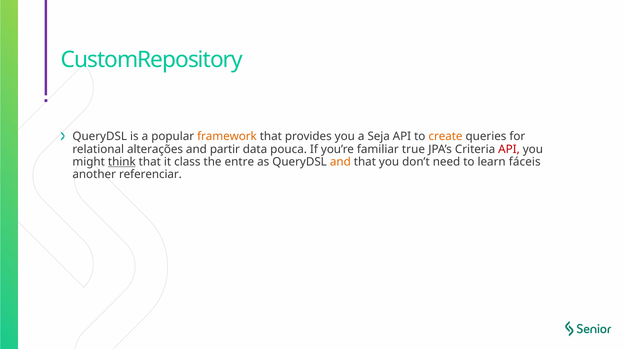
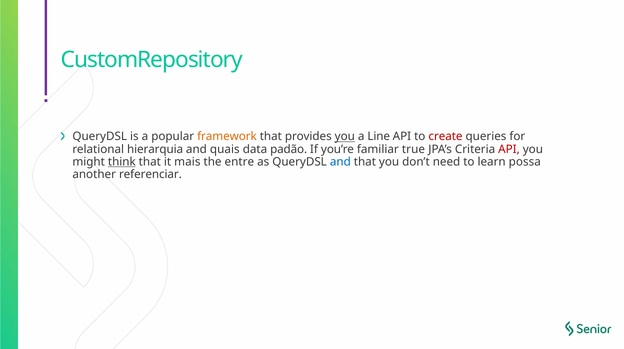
you at (345, 136) underline: none -> present
Seja: Seja -> Line
create colour: orange -> red
alterações: alterações -> hierarquia
partir: partir -> quais
pouca: pouca -> padão
class: class -> mais
and at (340, 162) colour: orange -> blue
fáceis: fáceis -> possa
